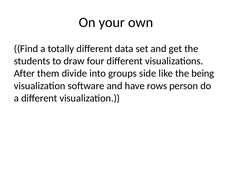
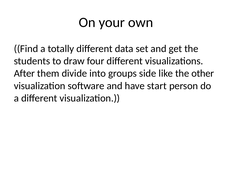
being: being -> other
rows: rows -> start
